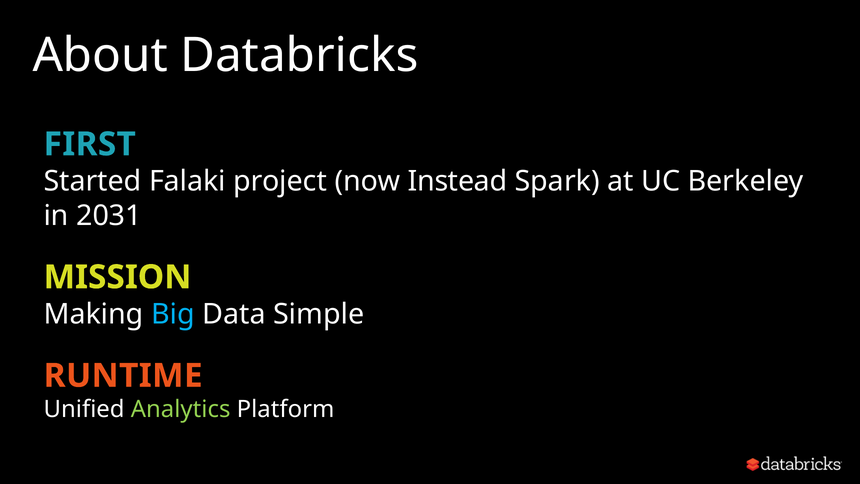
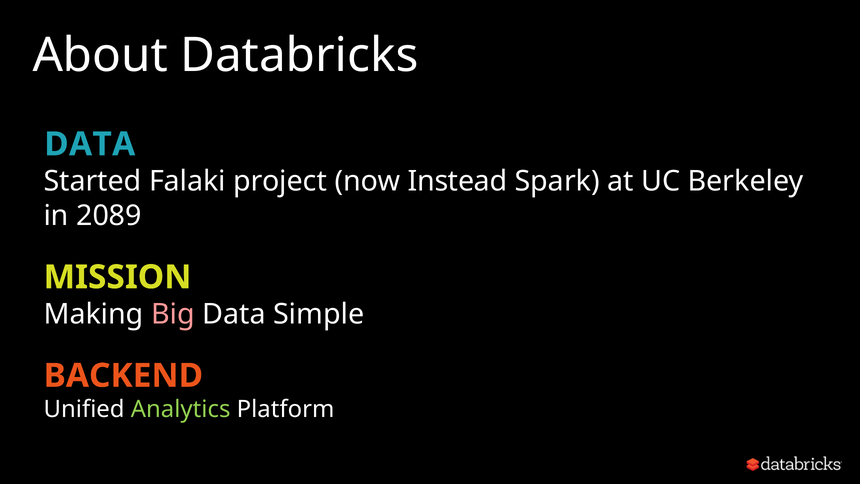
FIRST at (90, 144): FIRST -> DATA
2031: 2031 -> 2089
Big colour: light blue -> pink
RUNTIME: RUNTIME -> BACKEND
